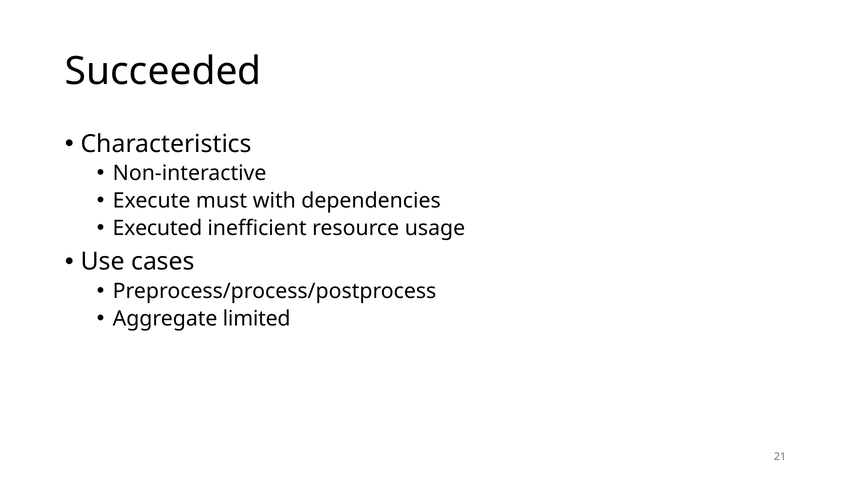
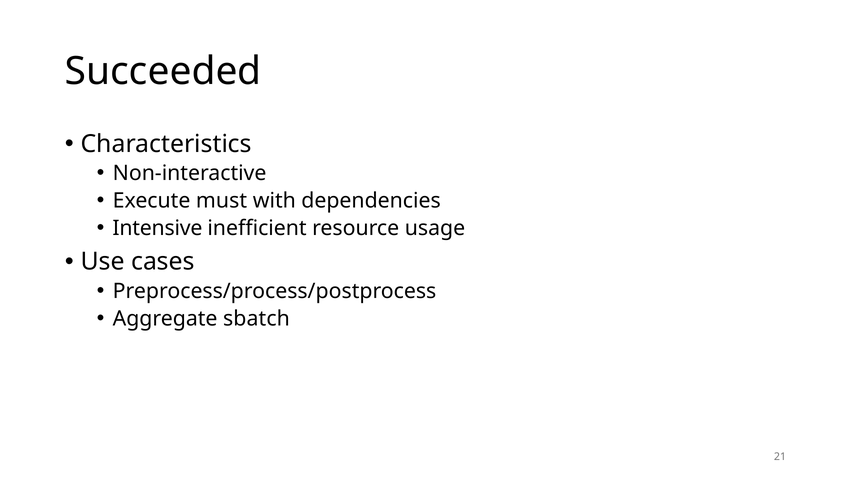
Executed: Executed -> Intensive
limited: limited -> sbatch
